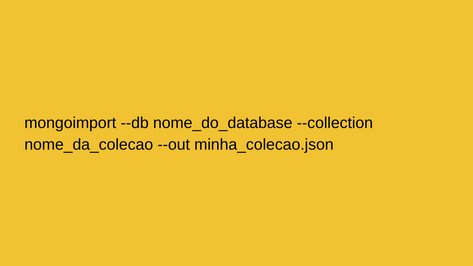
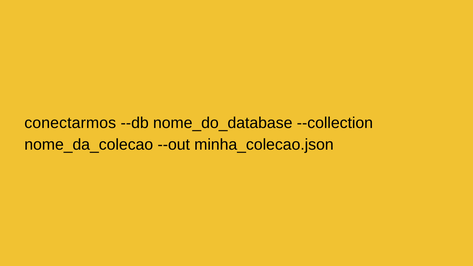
mongoimport: mongoimport -> conectarmos
